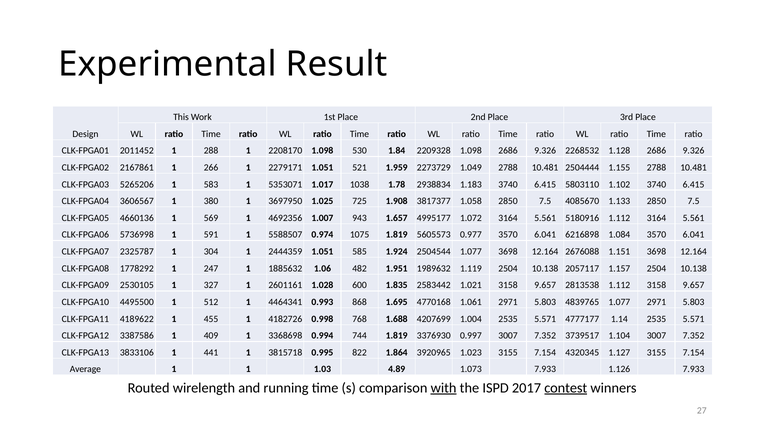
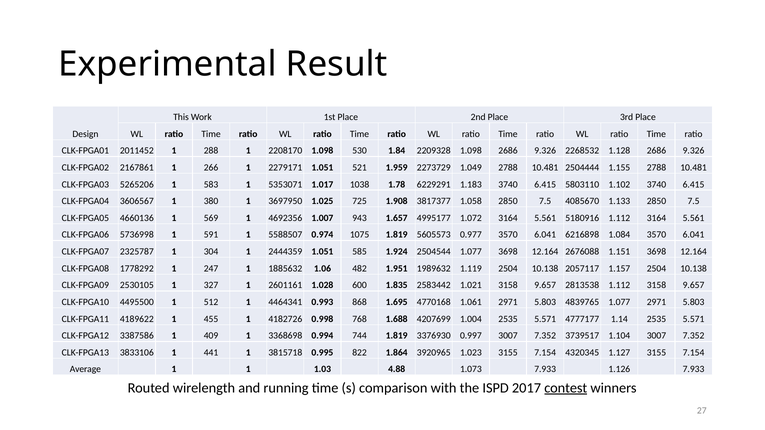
2938834: 2938834 -> 6229291
4.89: 4.89 -> 4.88
with underline: present -> none
